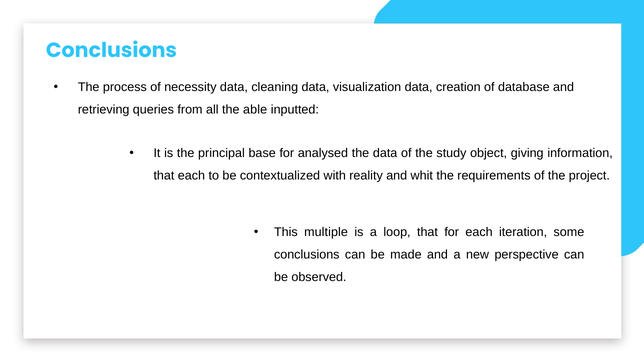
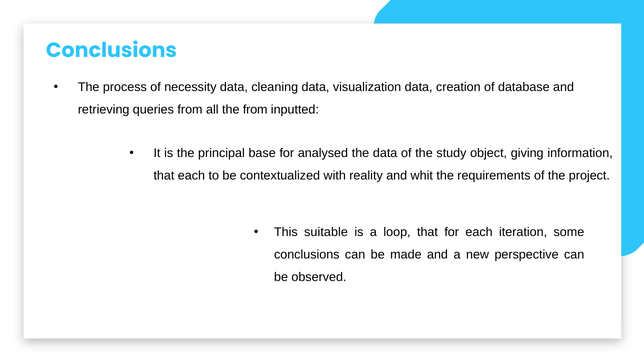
the able: able -> from
multiple: multiple -> suitable
